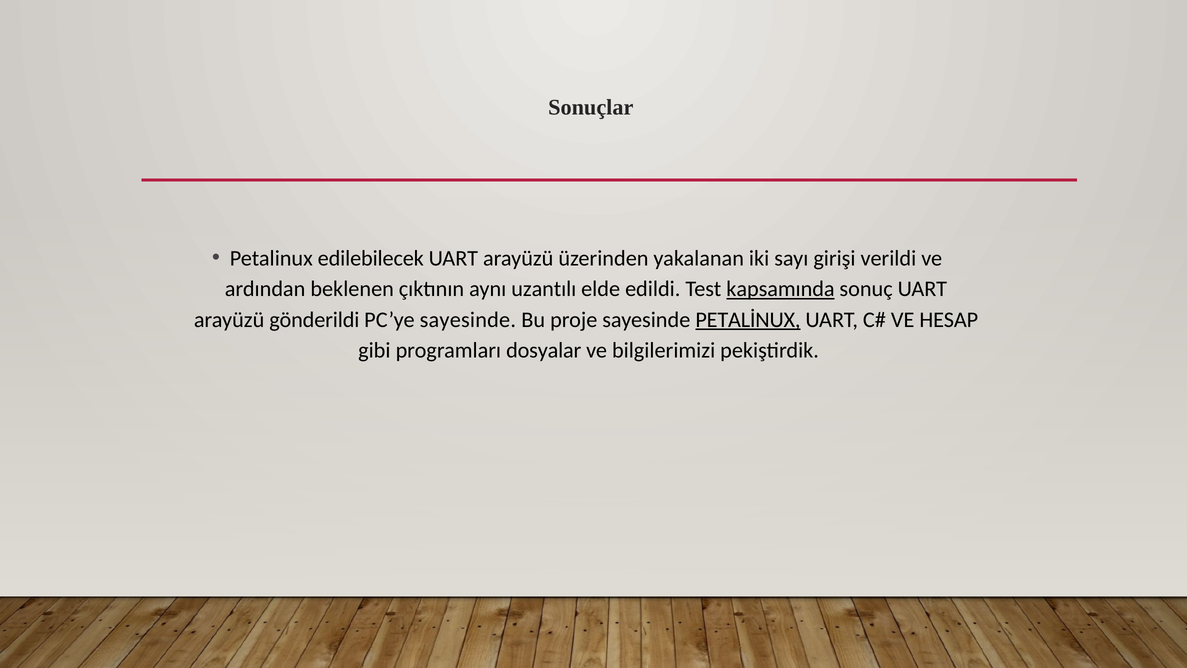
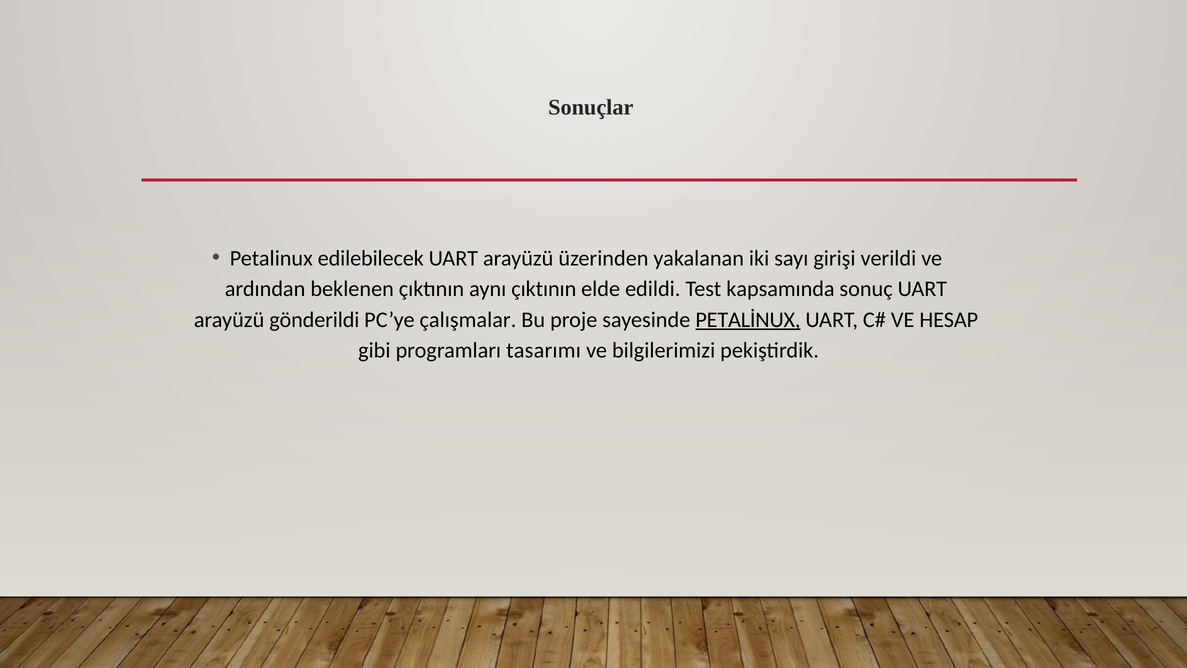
aynı uzantılı: uzantılı -> çıktının
kapsamında underline: present -> none
PC’ye sayesinde: sayesinde -> çalışmalar
dosyalar: dosyalar -> tasarımı
